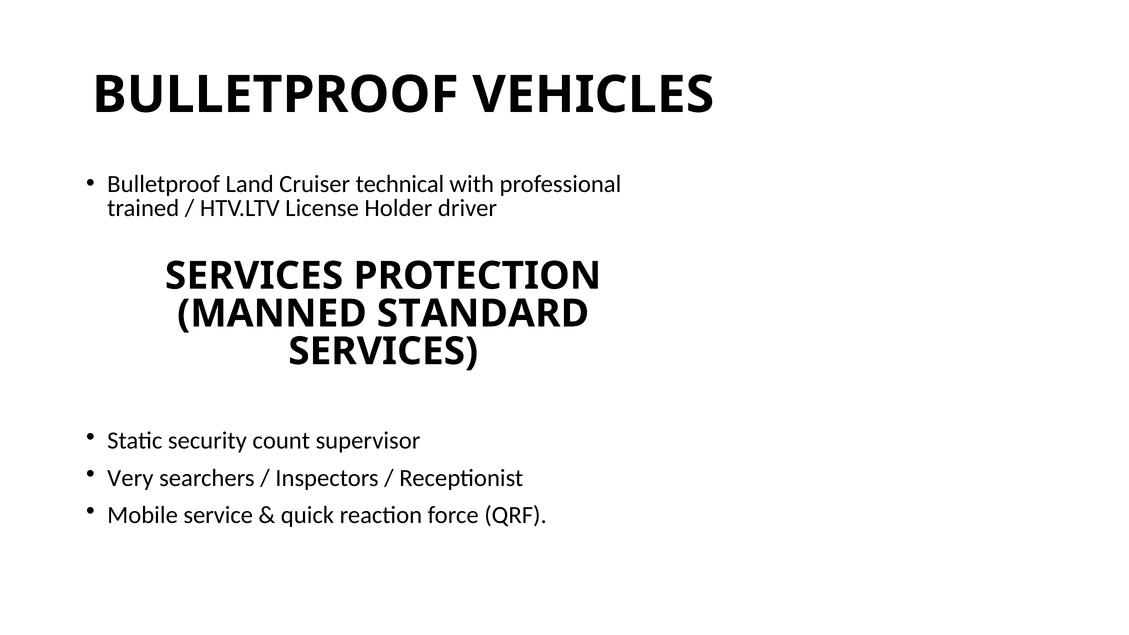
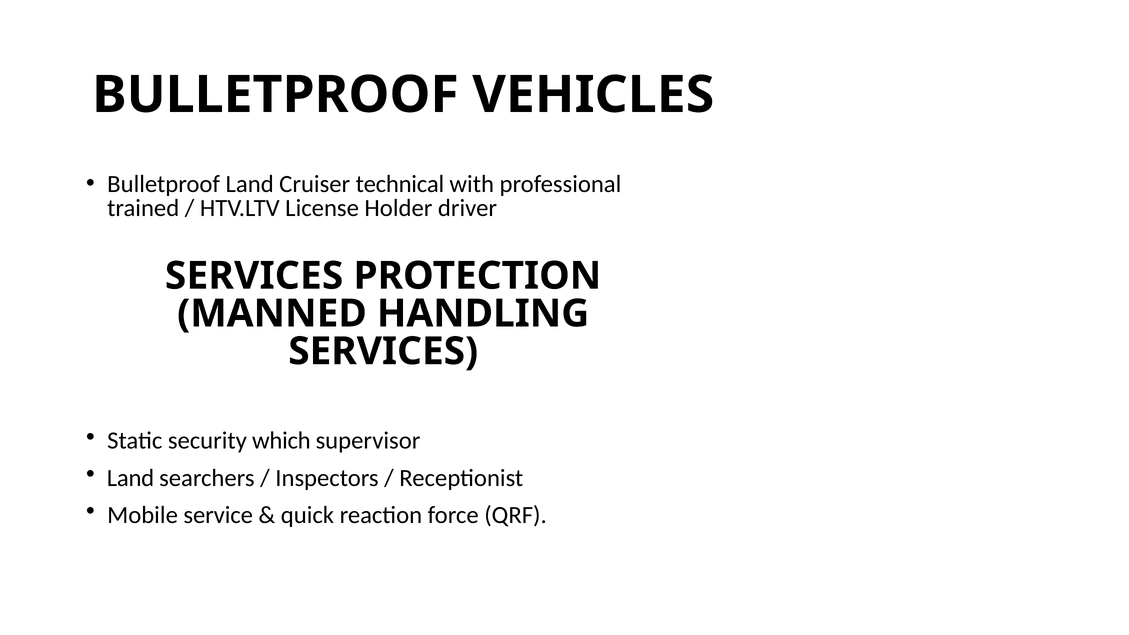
STANDARD: STANDARD -> HANDLING
count: count -> which
Very at (130, 478): Very -> Land
